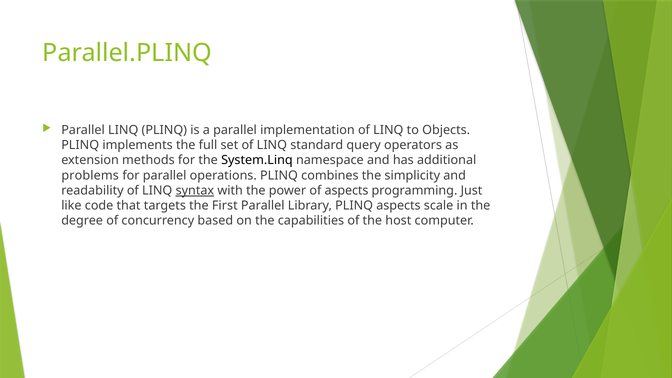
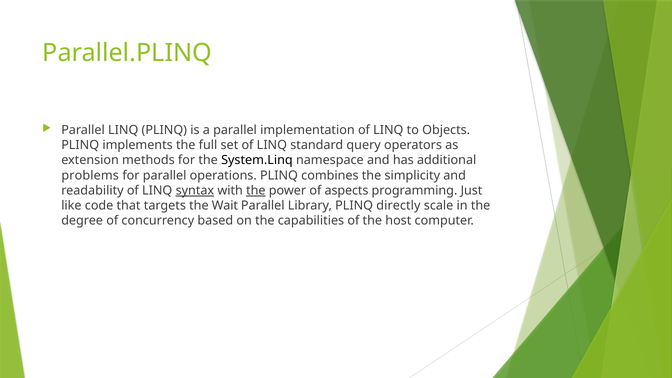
the at (256, 191) underline: none -> present
First: First -> Wait
PLINQ aspects: aspects -> directly
